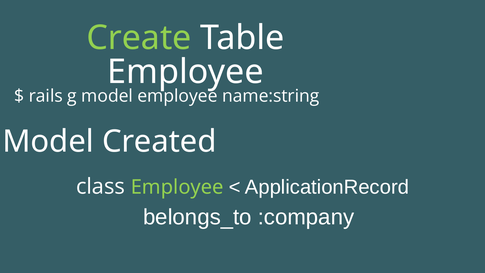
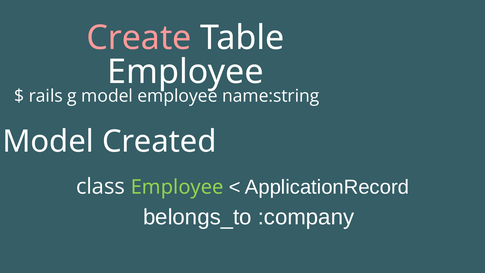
Create colour: light green -> pink
